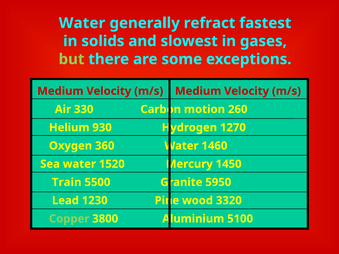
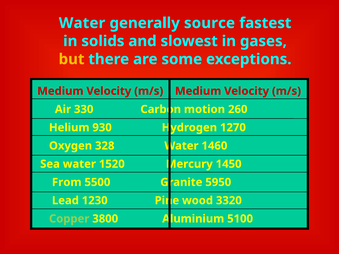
refract: refract -> source
but colour: light green -> yellow
360: 360 -> 328
Train: Train -> From
